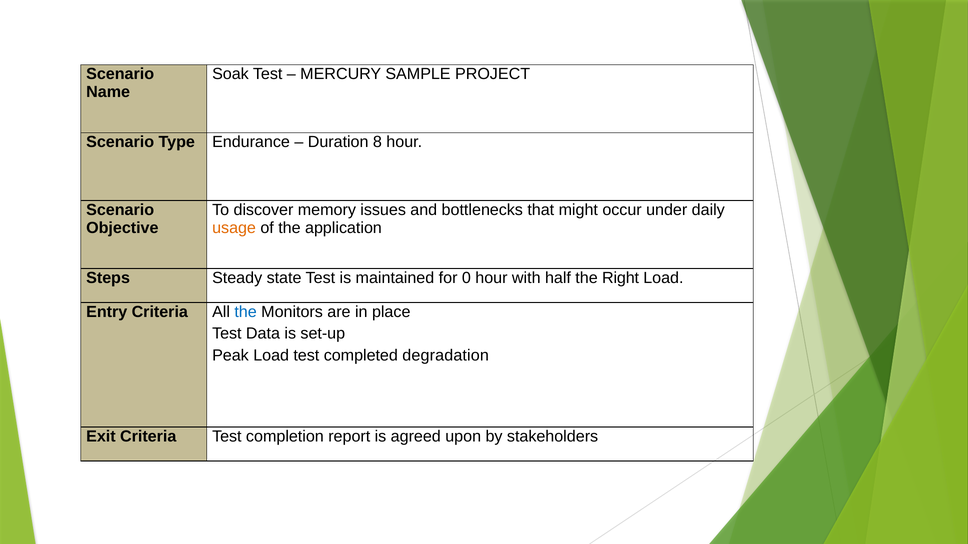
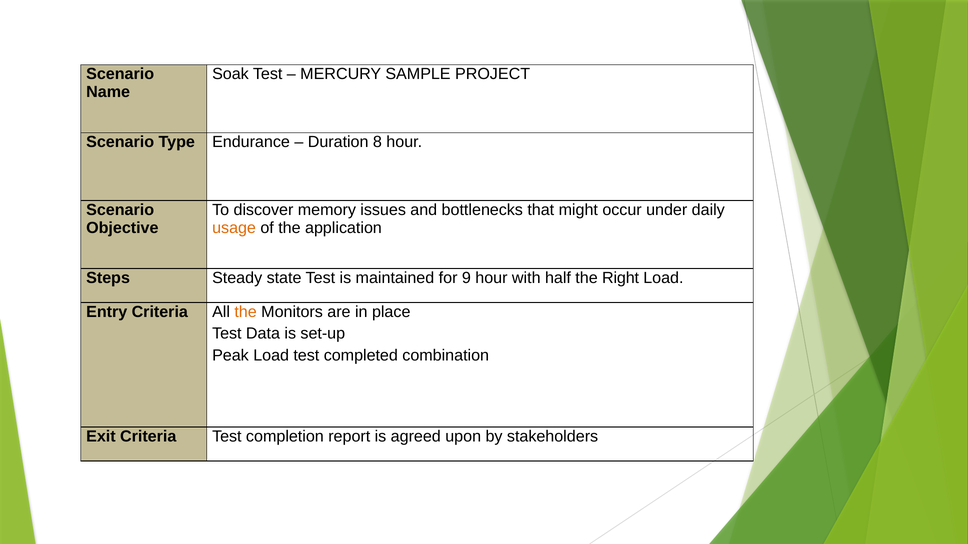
0: 0 -> 9
the at (246, 312) colour: blue -> orange
degradation: degradation -> combination
